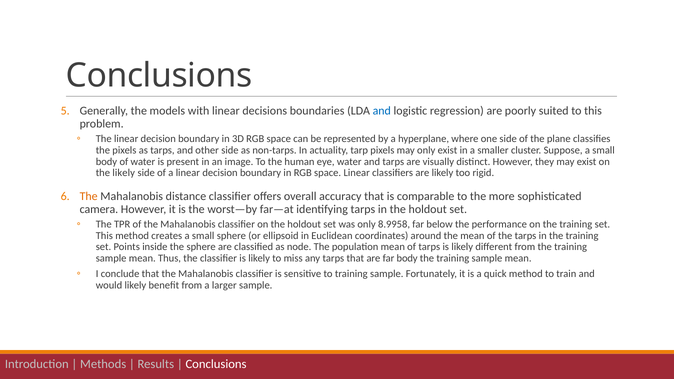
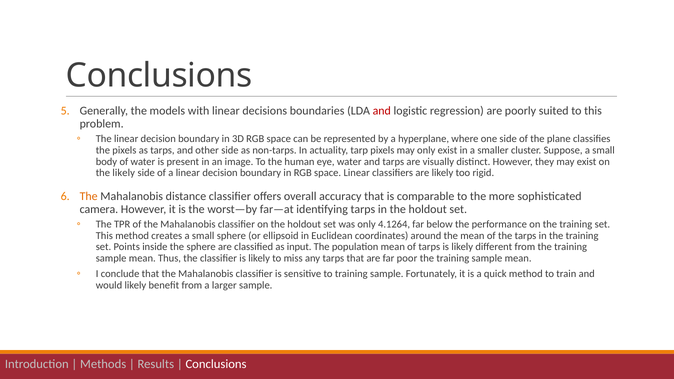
and at (382, 111) colour: blue -> red
8.9958: 8.9958 -> 4.1264
node: node -> input
far body: body -> poor
